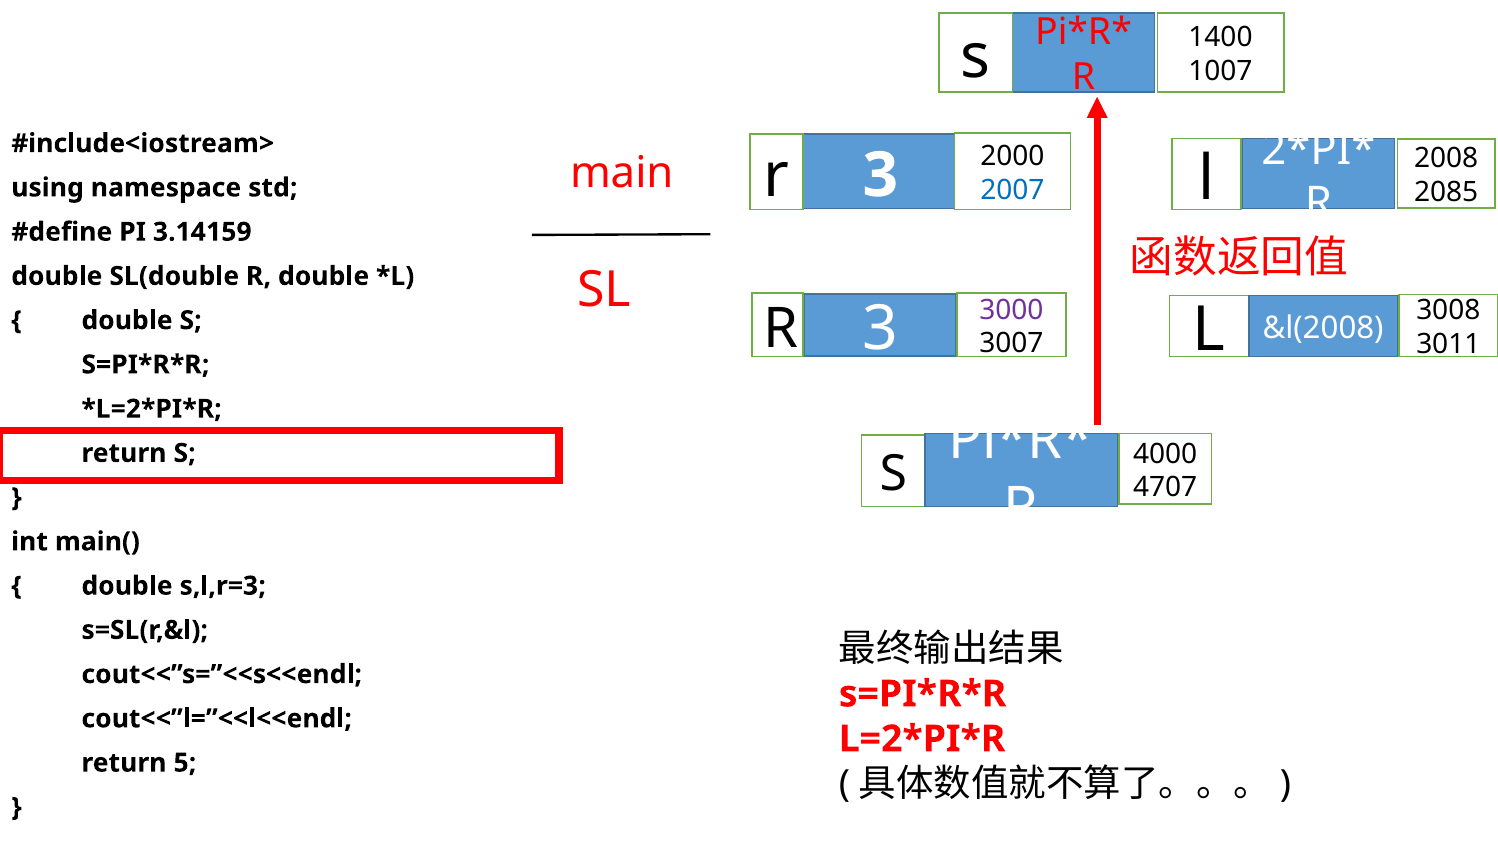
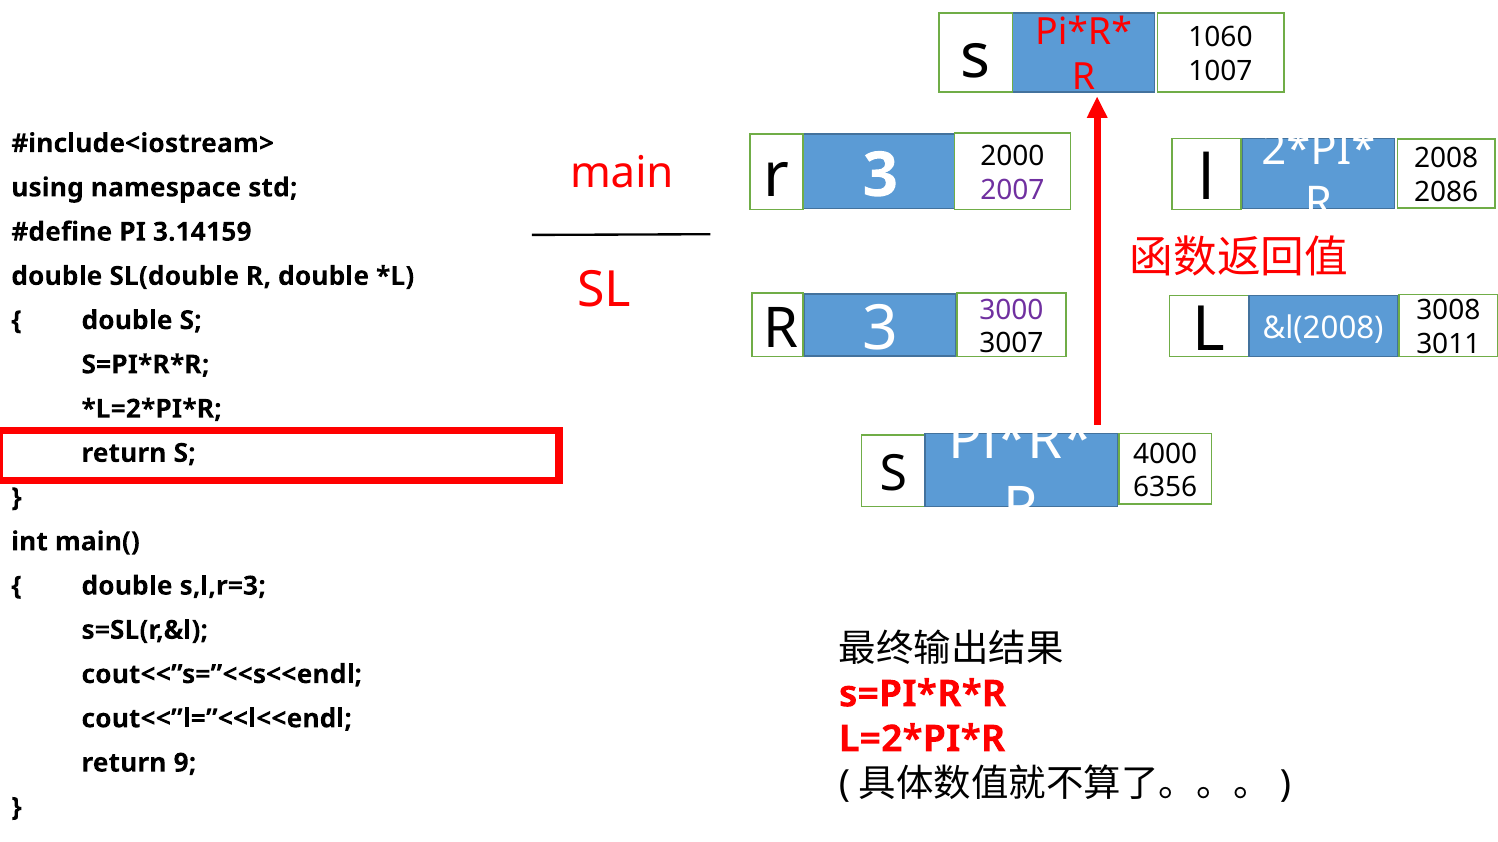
1400: 1400 -> 1060
2007 colour: blue -> purple
2085: 2085 -> 2086
4707: 4707 -> 6356
5: 5 -> 9
